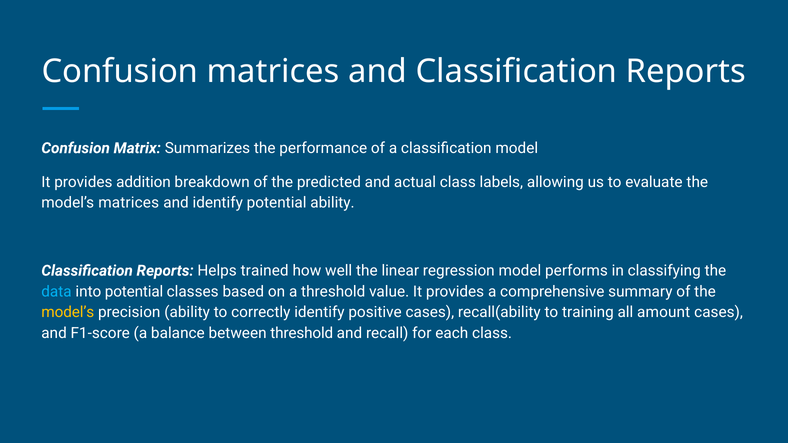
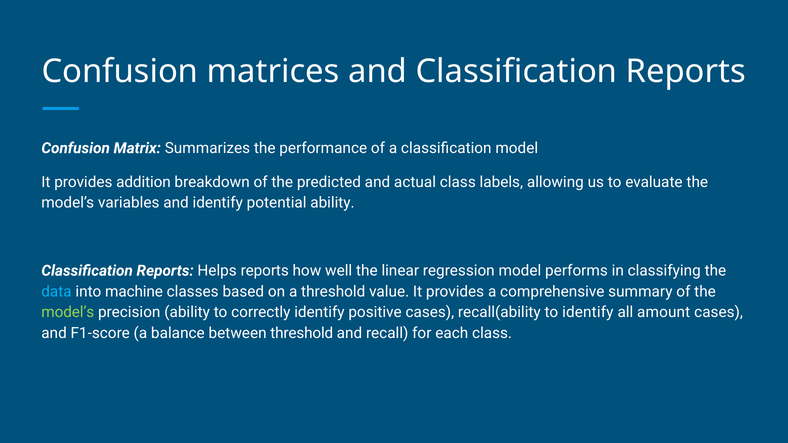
model’s matrices: matrices -> variables
Helps trained: trained -> reports
into potential: potential -> machine
model’s at (68, 312) colour: yellow -> light green
to training: training -> identify
